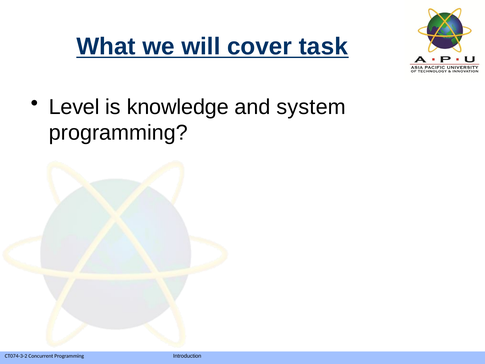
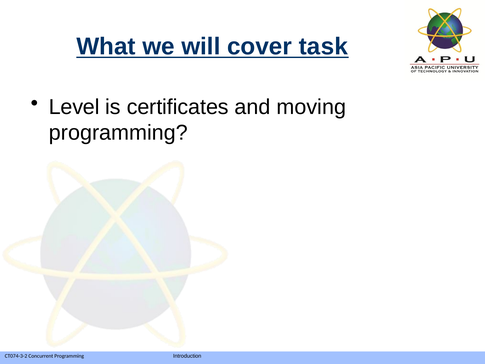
knowledge: knowledge -> certificates
system: system -> moving
